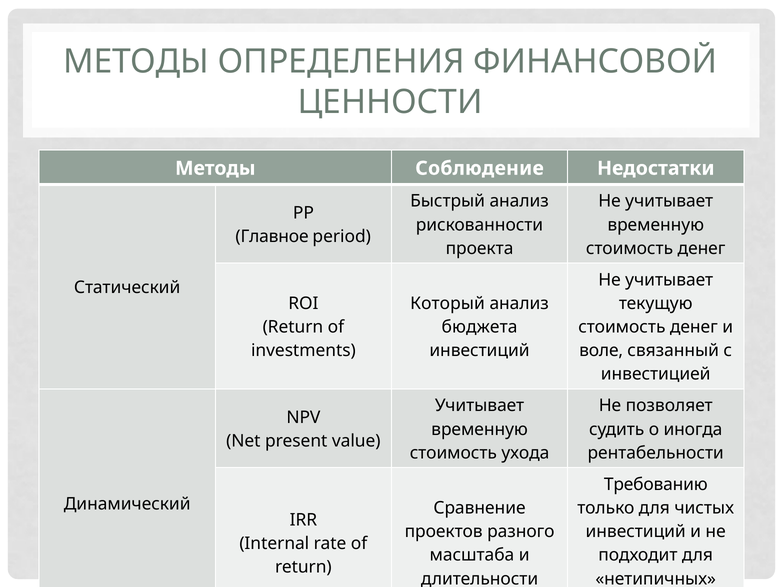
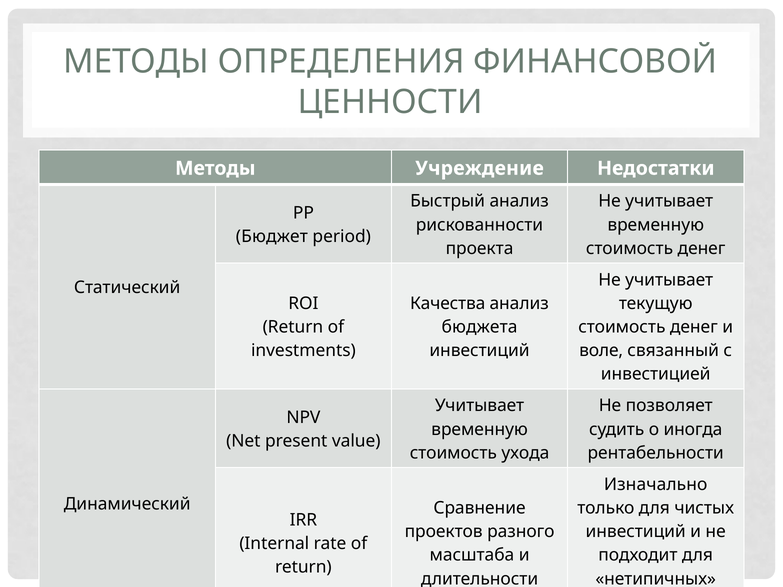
Соблюдение: Соблюдение -> Учреждение
Главное: Главное -> Бюджет
Который: Который -> Качества
Требованию: Требованию -> Изначально
